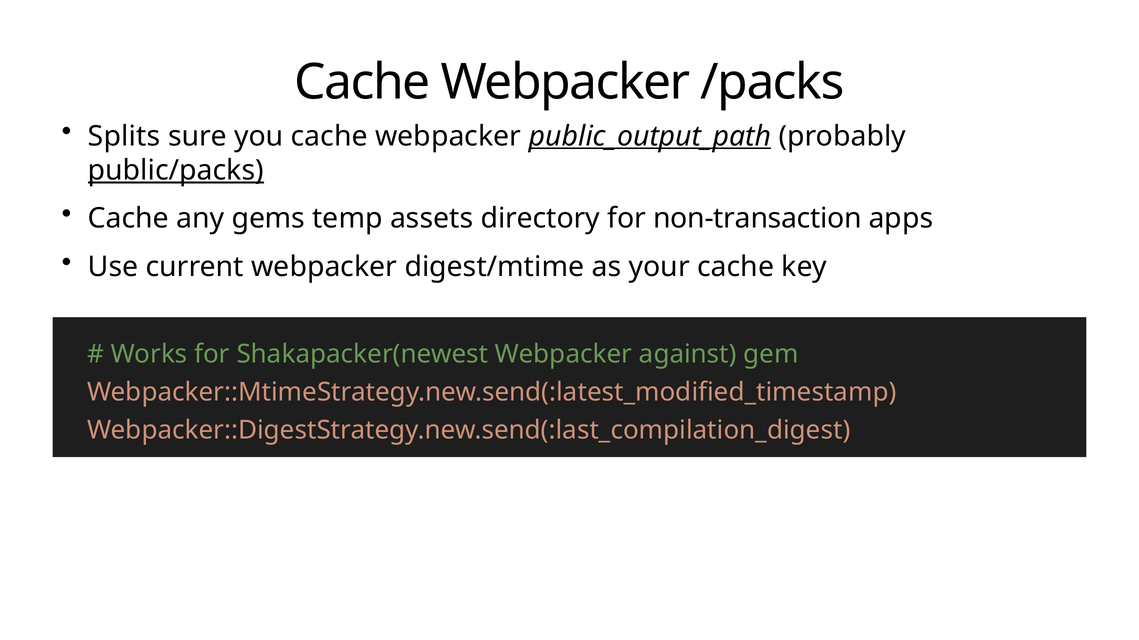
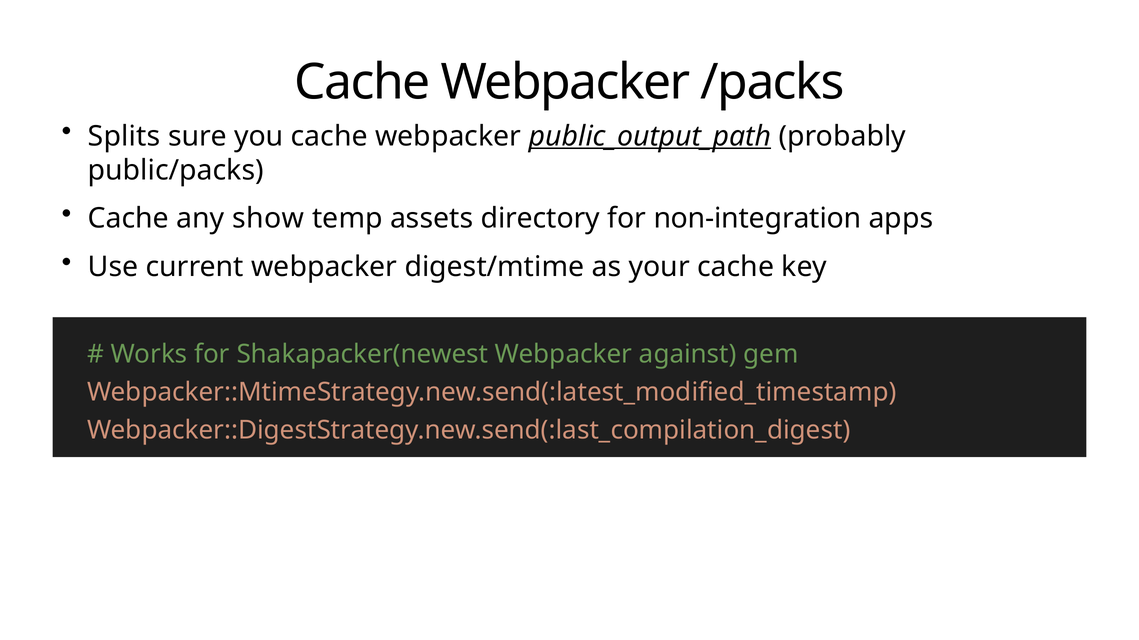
public/packs underline: present -> none
gems: gems -> show
non-transaction: non-transaction -> non-integration
